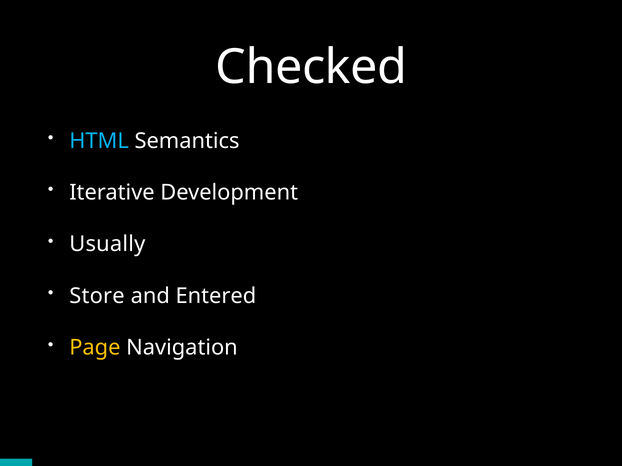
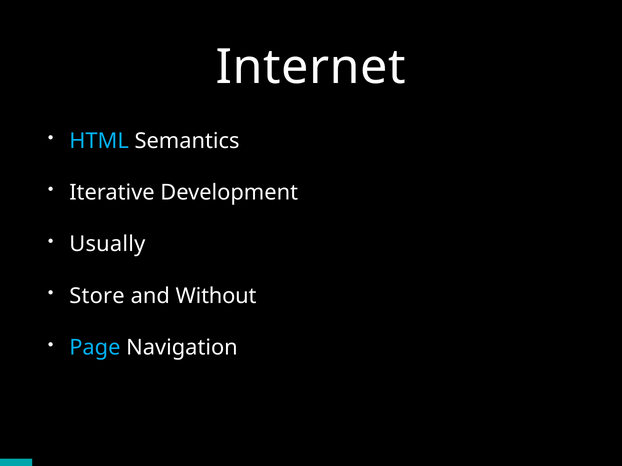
Checked: Checked -> Internet
Entered: Entered -> Without
Page colour: yellow -> light blue
